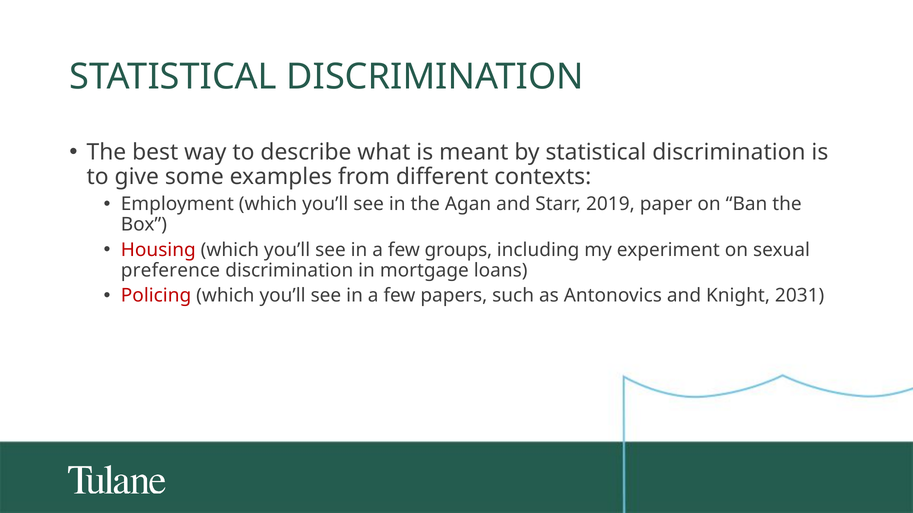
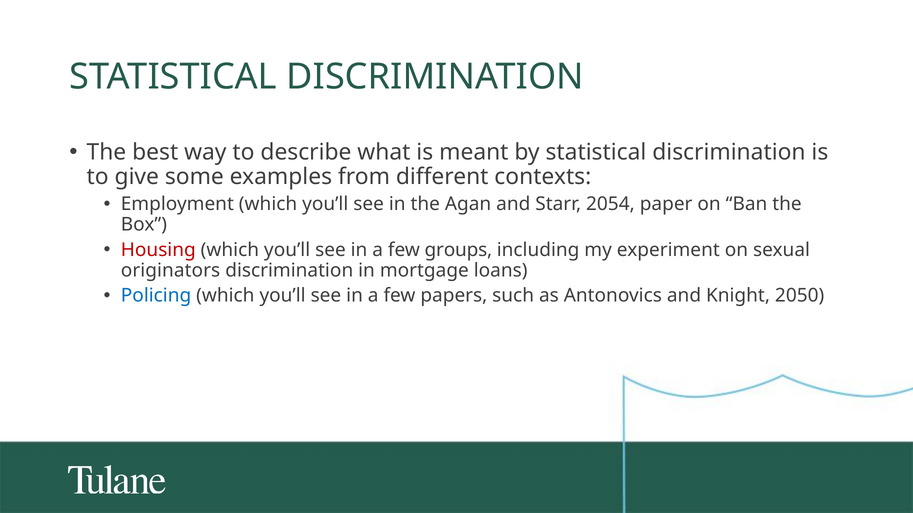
2019: 2019 -> 2054
preference: preference -> originators
Policing colour: red -> blue
2031: 2031 -> 2050
